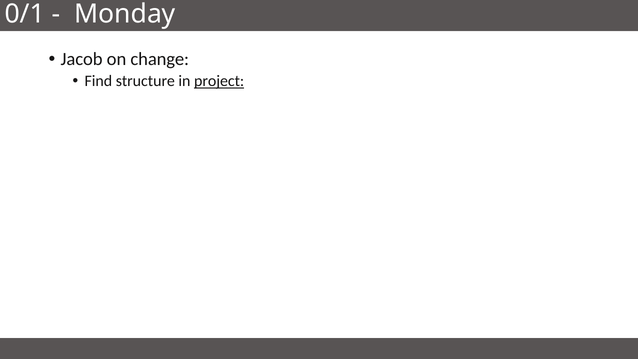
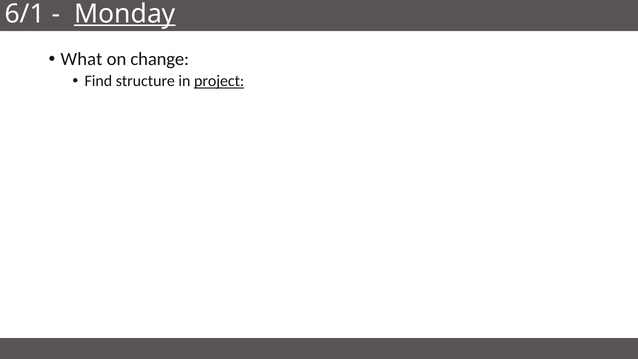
0/1: 0/1 -> 6/1
Monday underline: none -> present
Jacob: Jacob -> What
